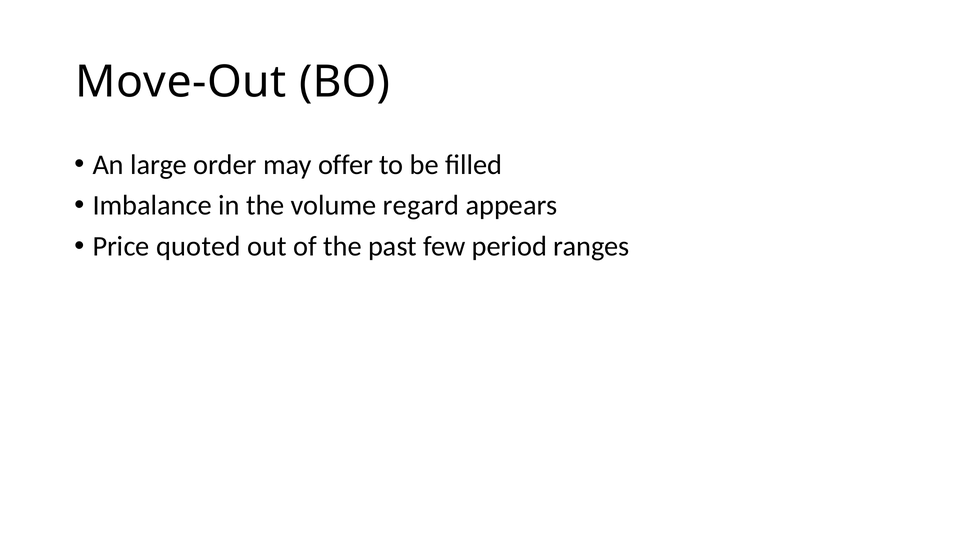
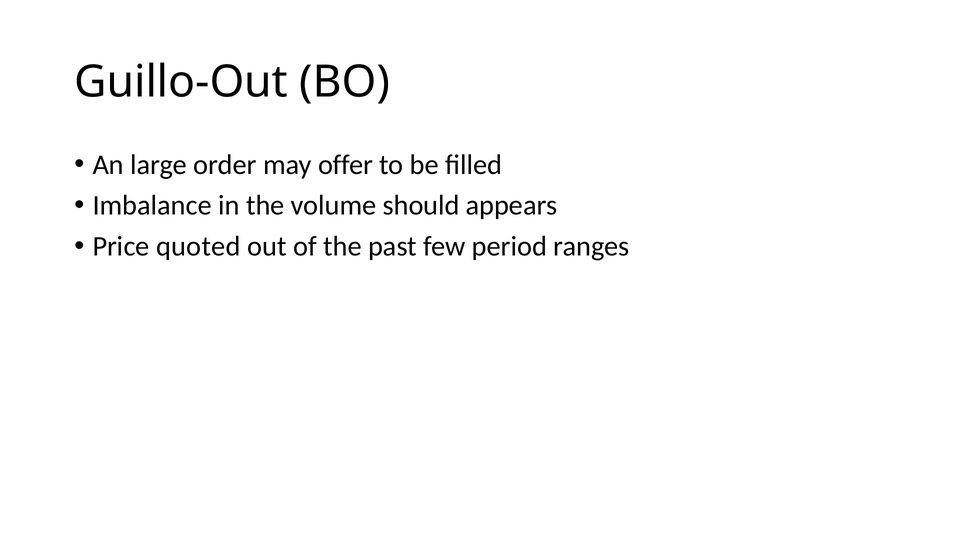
Move-Out: Move-Out -> Guillo-Out
regard: regard -> should
